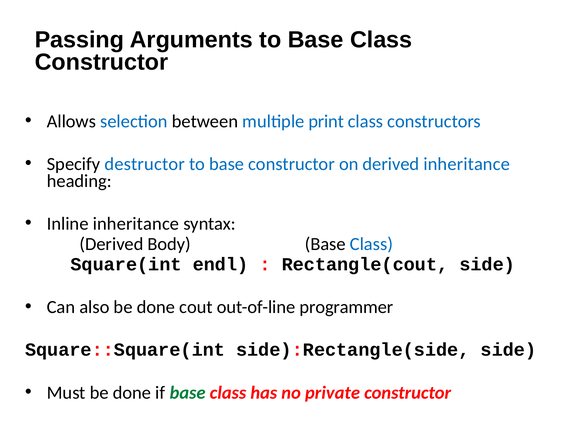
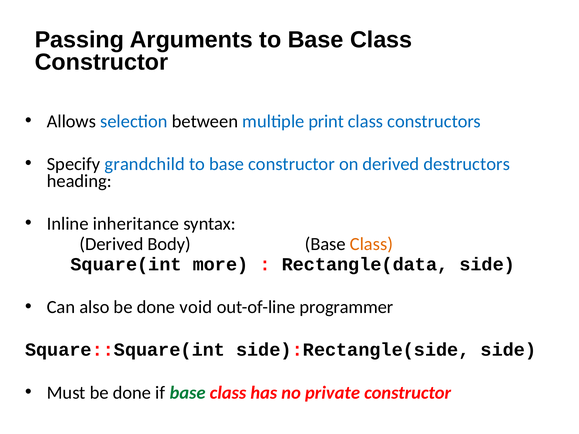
destructor: destructor -> grandchild
derived inheritance: inheritance -> destructors
Class at (371, 244) colour: blue -> orange
endl: endl -> more
Rectangle(cout: Rectangle(cout -> Rectangle(data
cout: cout -> void
